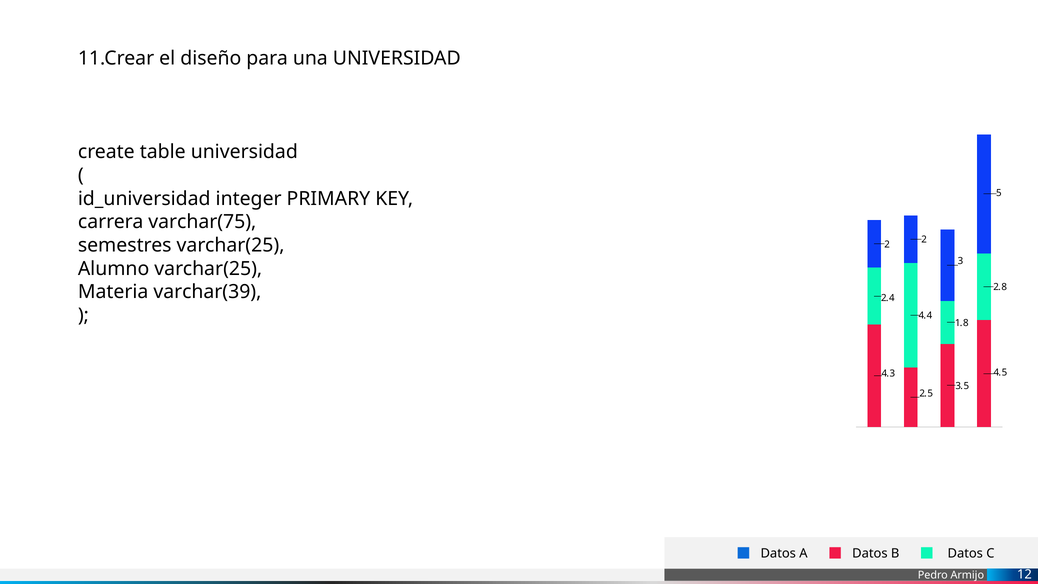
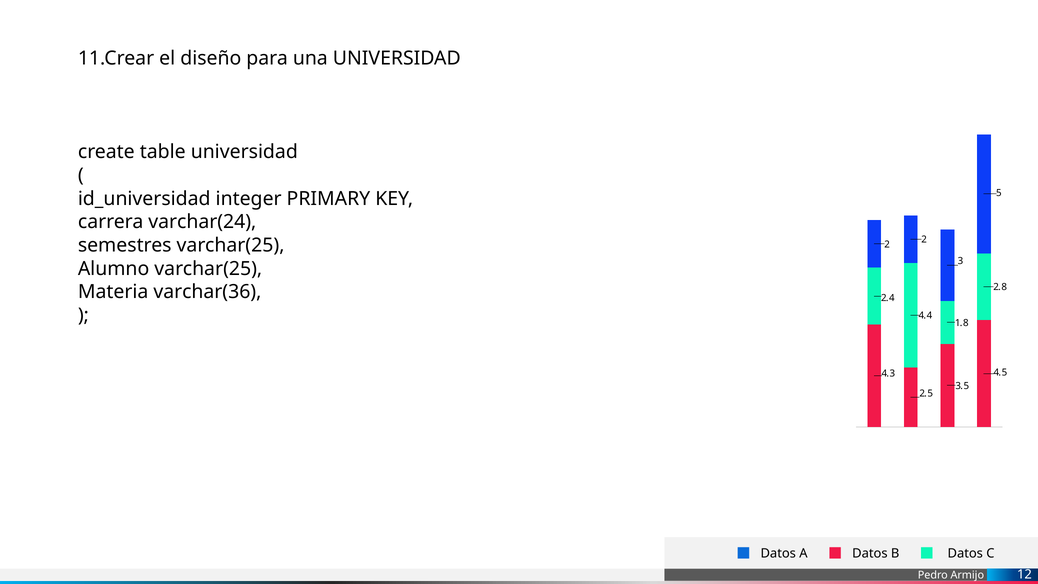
varchar(75: varchar(75 -> varchar(24
varchar(39: varchar(39 -> varchar(36
